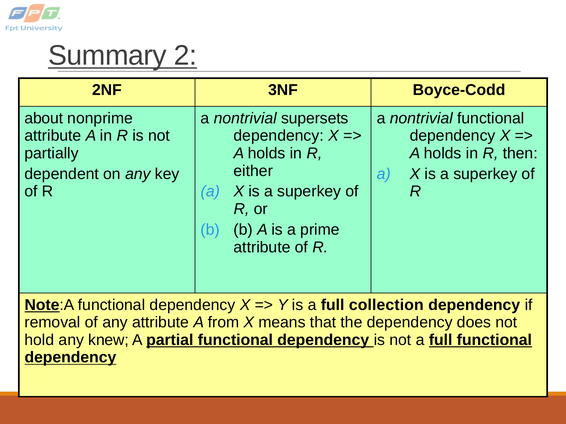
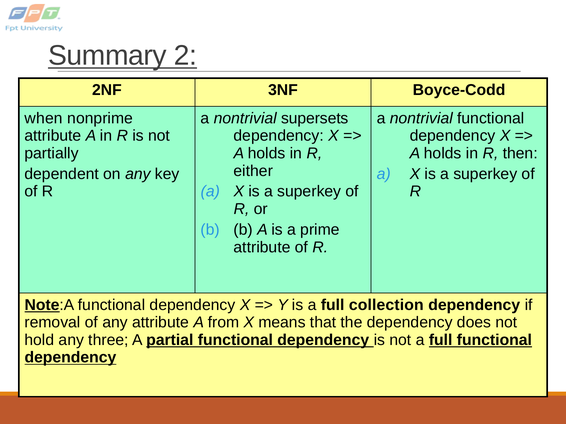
about: about -> when
knew: knew -> three
